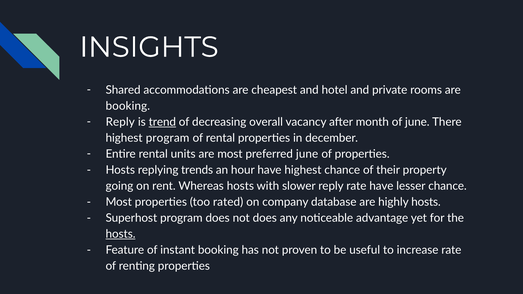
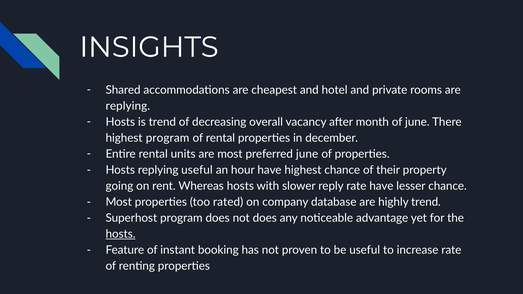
booking at (128, 106): booking -> replying
Reply at (120, 122): Reply -> Hosts
trend at (162, 122) underline: present -> none
replying trends: trends -> useful
highly hosts: hosts -> trend
